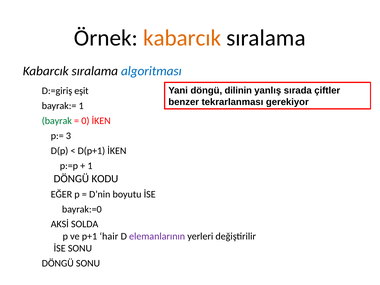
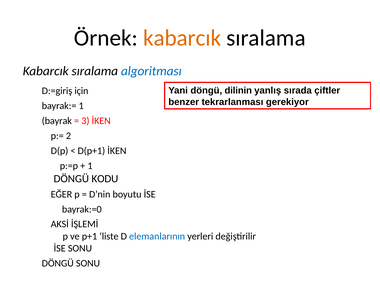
eşit: eşit -> için
bayrak colour: green -> black
0: 0 -> 3
3: 3 -> 2
SOLDA: SOLDA -> İŞLEMİ
hair: hair -> liste
elemanlarının colour: purple -> blue
